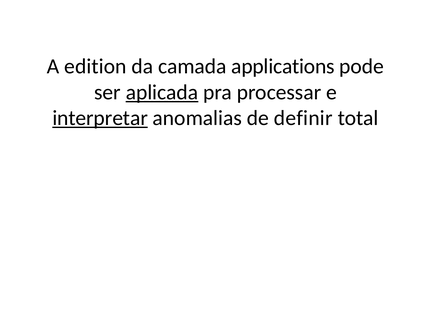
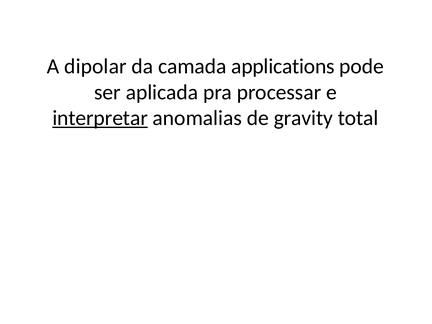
edition: edition -> dipolar
aplicada underline: present -> none
definir: definir -> gravity
